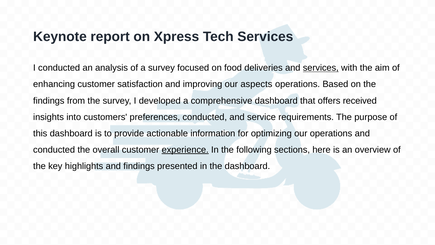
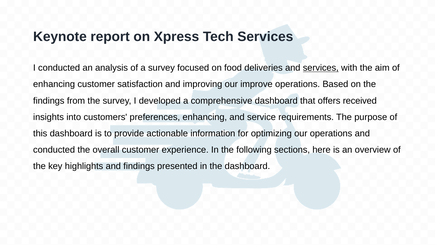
aspects: aspects -> improve
preferences conducted: conducted -> enhancing
experience underline: present -> none
